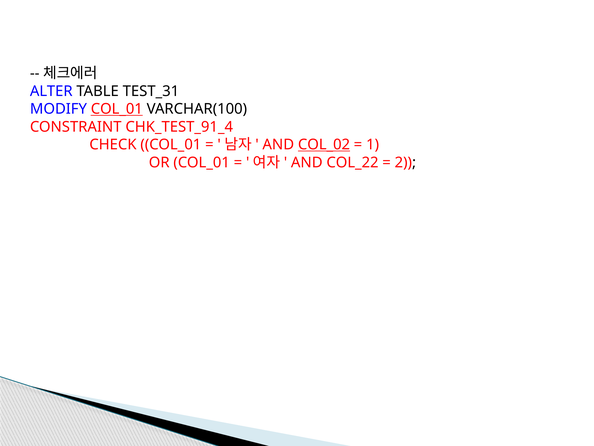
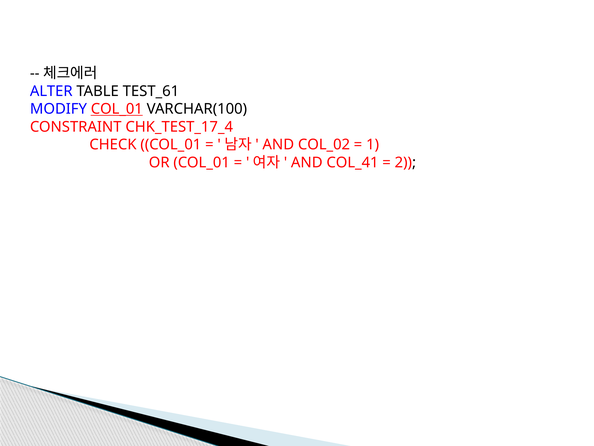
TEST_31: TEST_31 -> TEST_61
CHK_TEST_91_4: CHK_TEST_91_4 -> CHK_TEST_17_4
COL_02 underline: present -> none
COL_22: COL_22 -> COL_41
